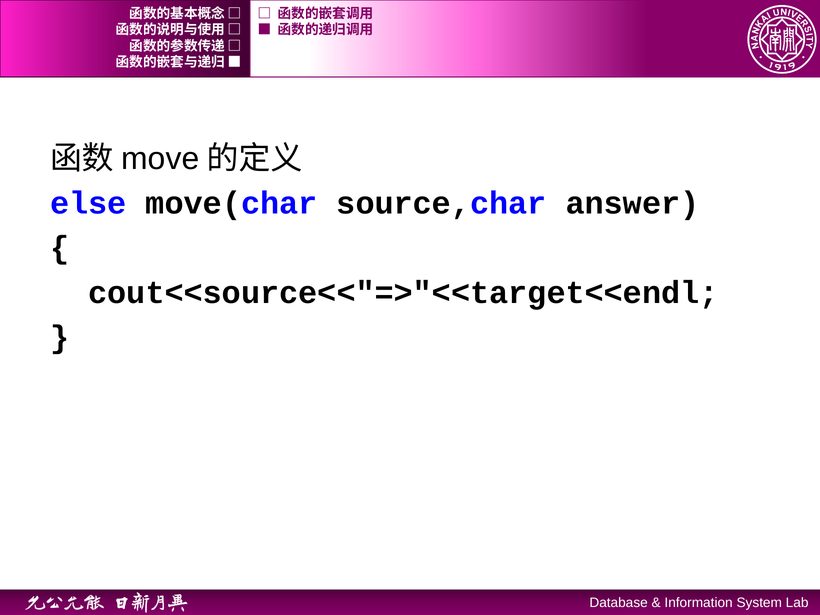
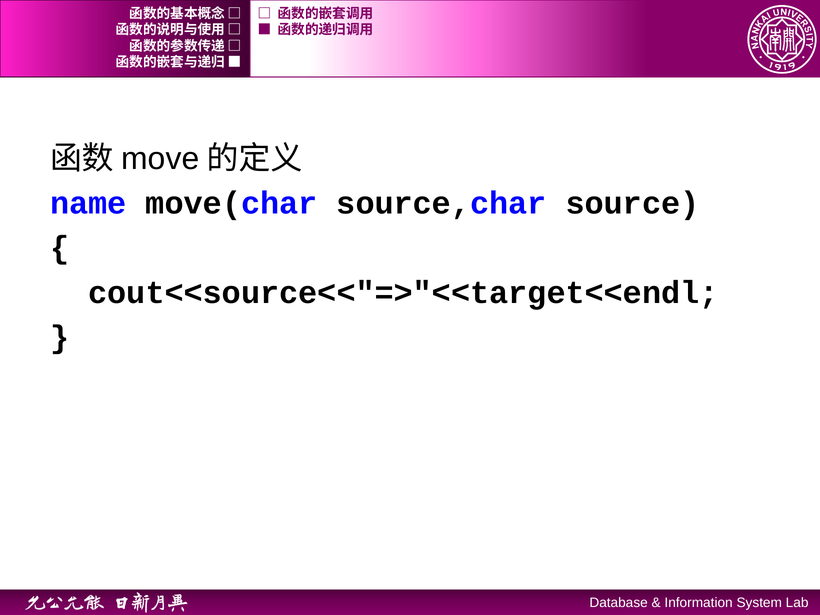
else: else -> name
answer: answer -> source
